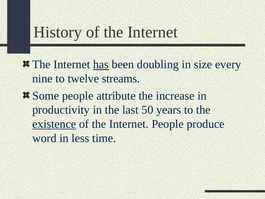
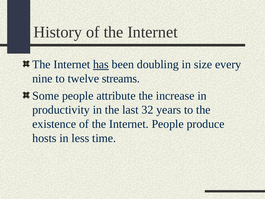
50: 50 -> 32
existence underline: present -> none
word: word -> hosts
